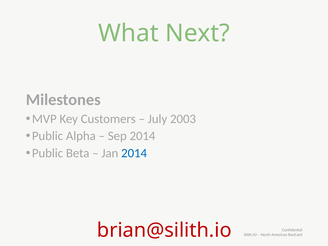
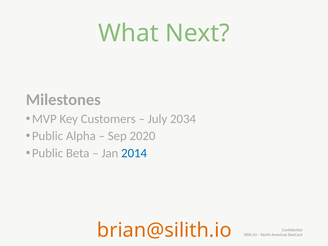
2003: 2003 -> 2034
Sep 2014: 2014 -> 2020
brian@silith.io colour: red -> orange
